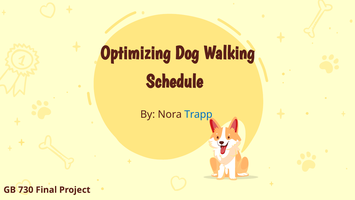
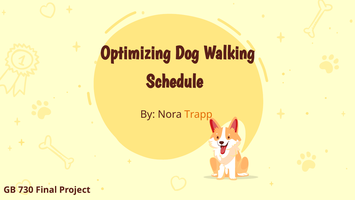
Trapp colour: blue -> orange
